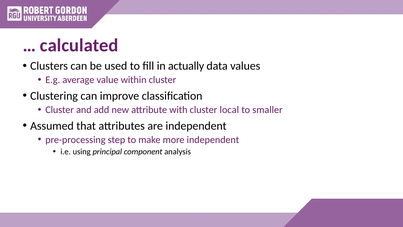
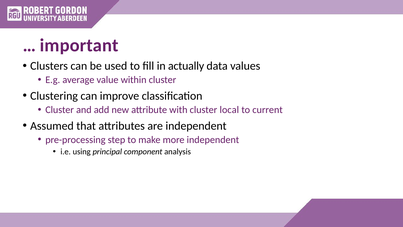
calculated: calculated -> important
smaller: smaller -> current
